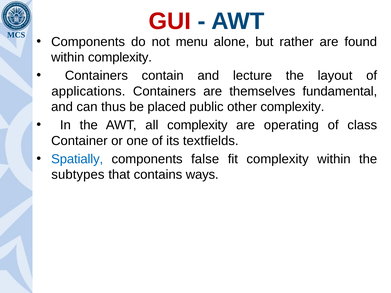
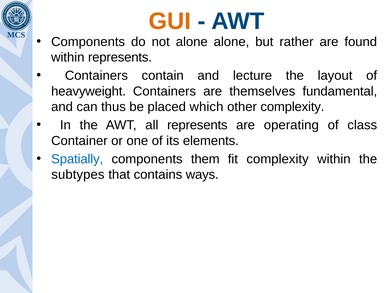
GUI colour: red -> orange
not menu: menu -> alone
within complexity: complexity -> represents
applications: applications -> heavyweight
public: public -> which
all complexity: complexity -> represents
textfields: textfields -> elements
false: false -> them
